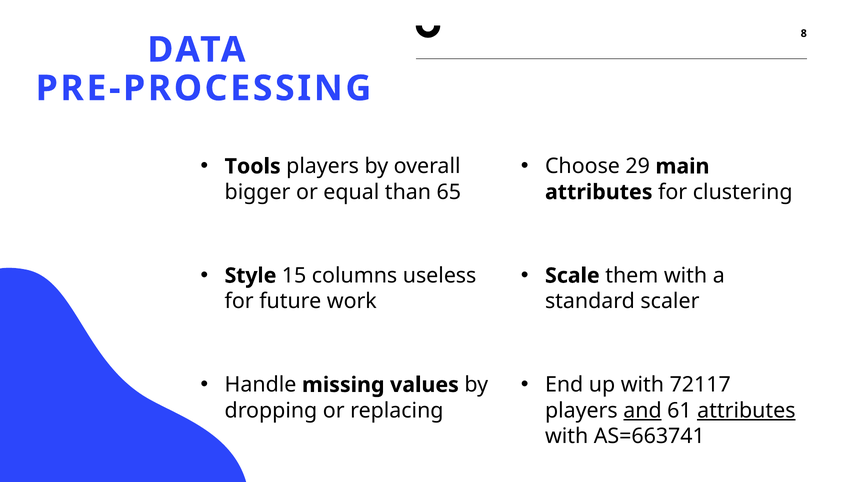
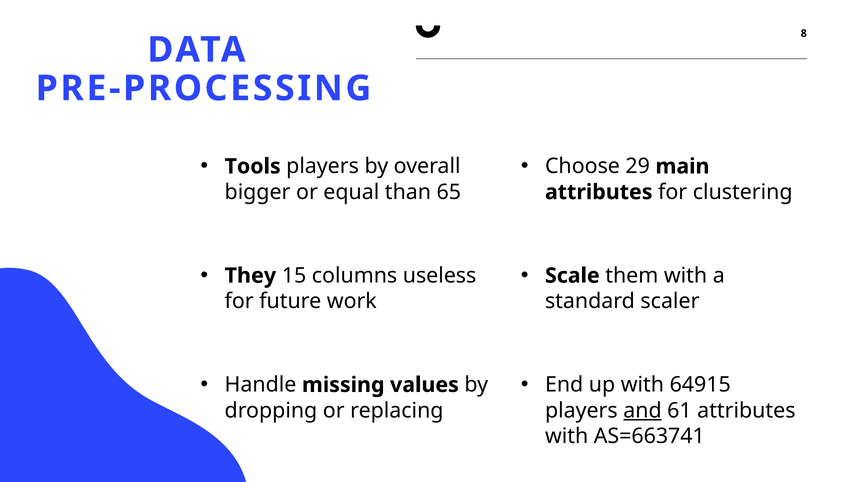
Style: Style -> They
72117: 72117 -> 64915
attributes at (746, 410) underline: present -> none
